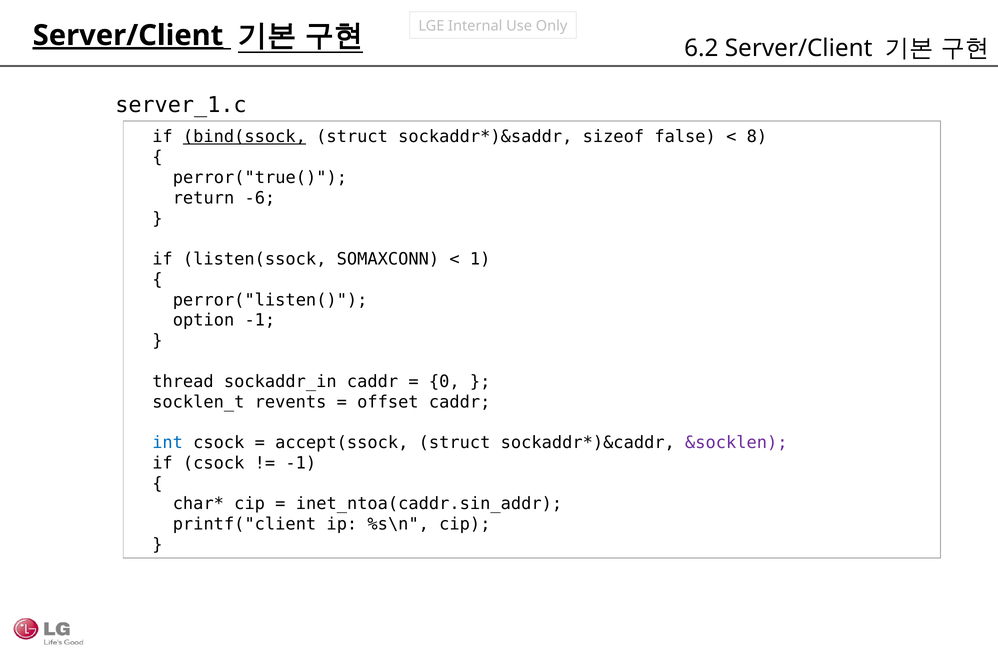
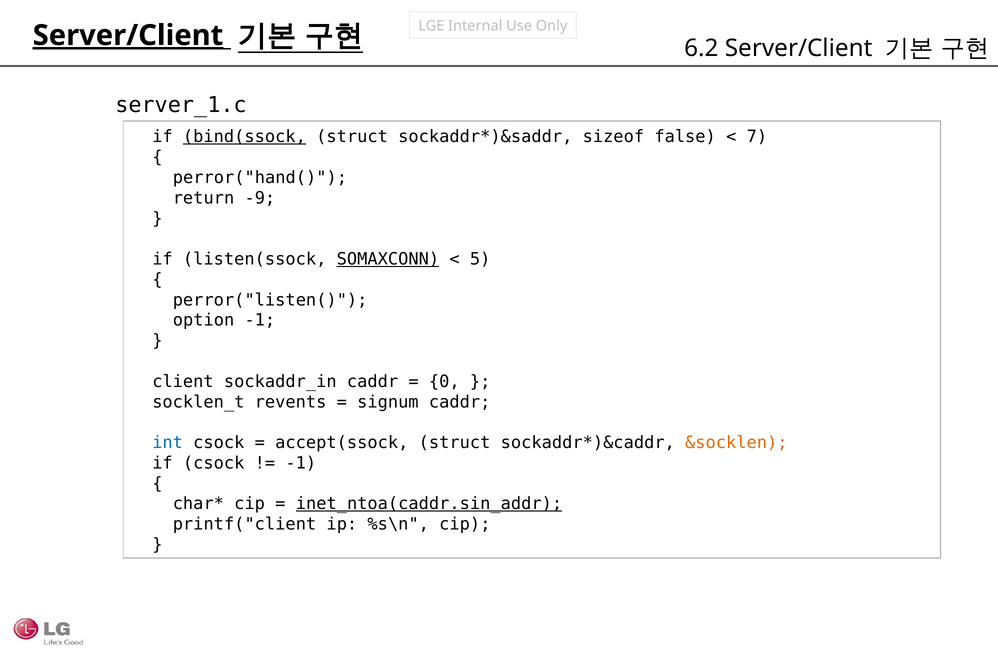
8: 8 -> 7
perror("true(: perror("true( -> perror("hand(
-6: -6 -> -9
SOMAXCONN underline: none -> present
1: 1 -> 5
thread: thread -> client
offset: offset -> signum
&socklen colour: purple -> orange
inet_ntoa(caddr.sin_addr underline: none -> present
